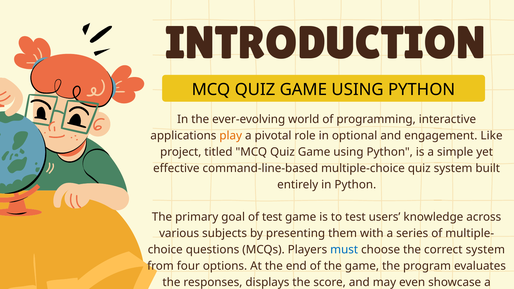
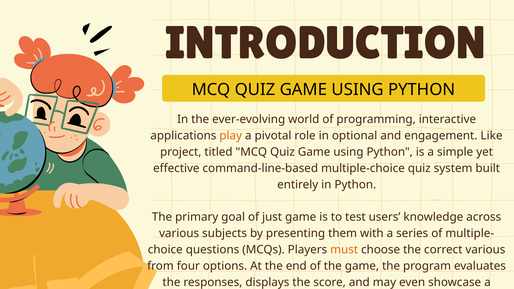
of test: test -> just
must colour: blue -> orange
correct system: system -> various
